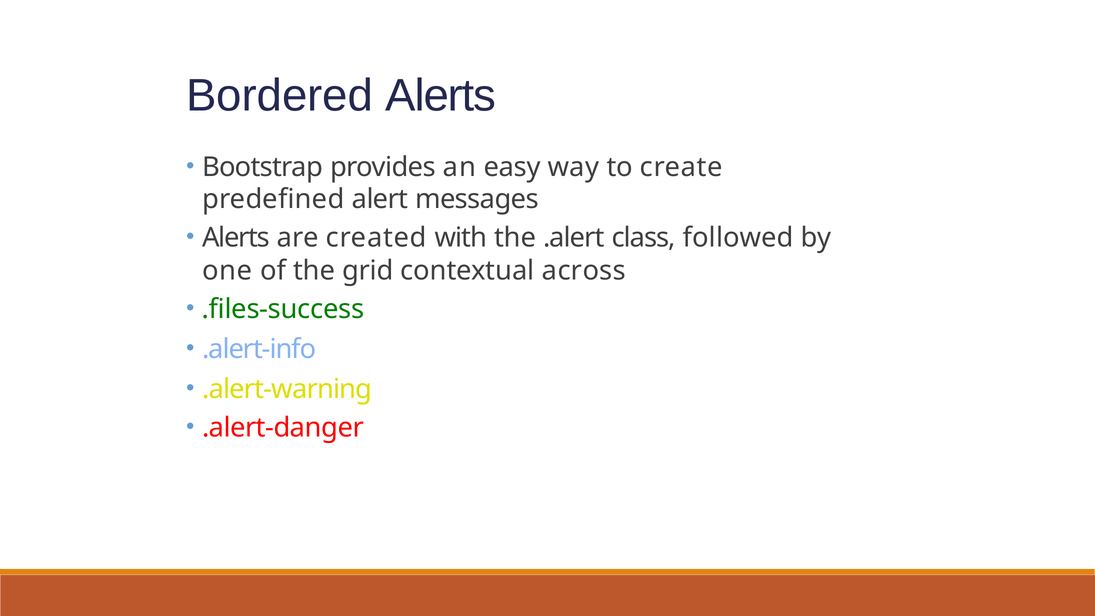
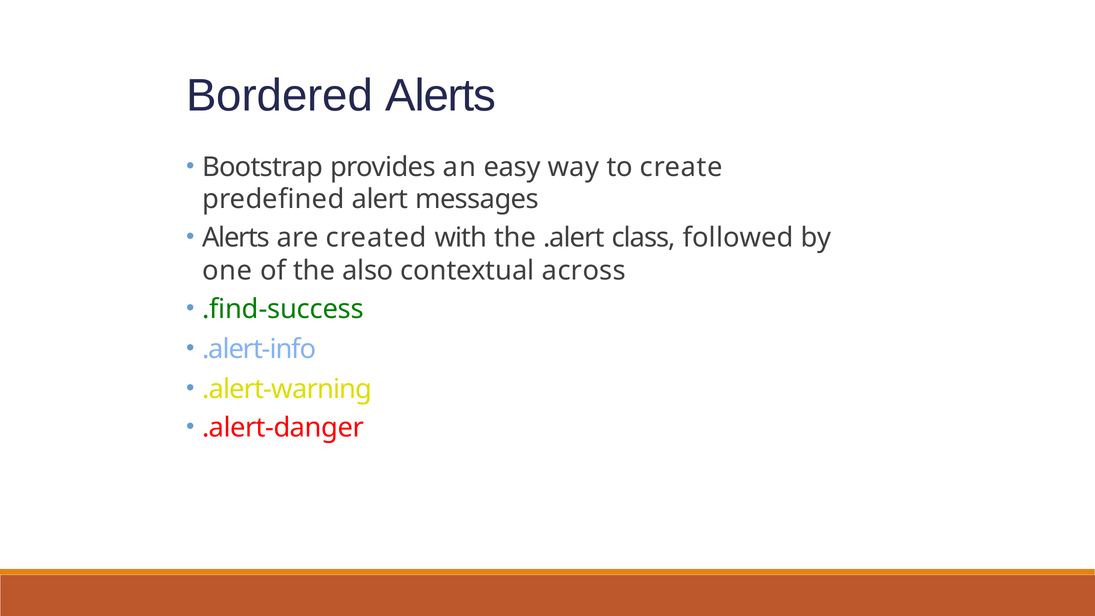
grid: grid -> also
.files-success: .files-success -> .find-success
